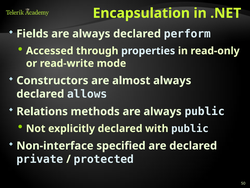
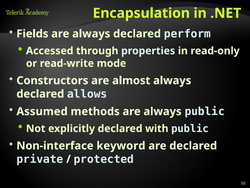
Relations: Relations -> Assumed
specified: specified -> keyword
